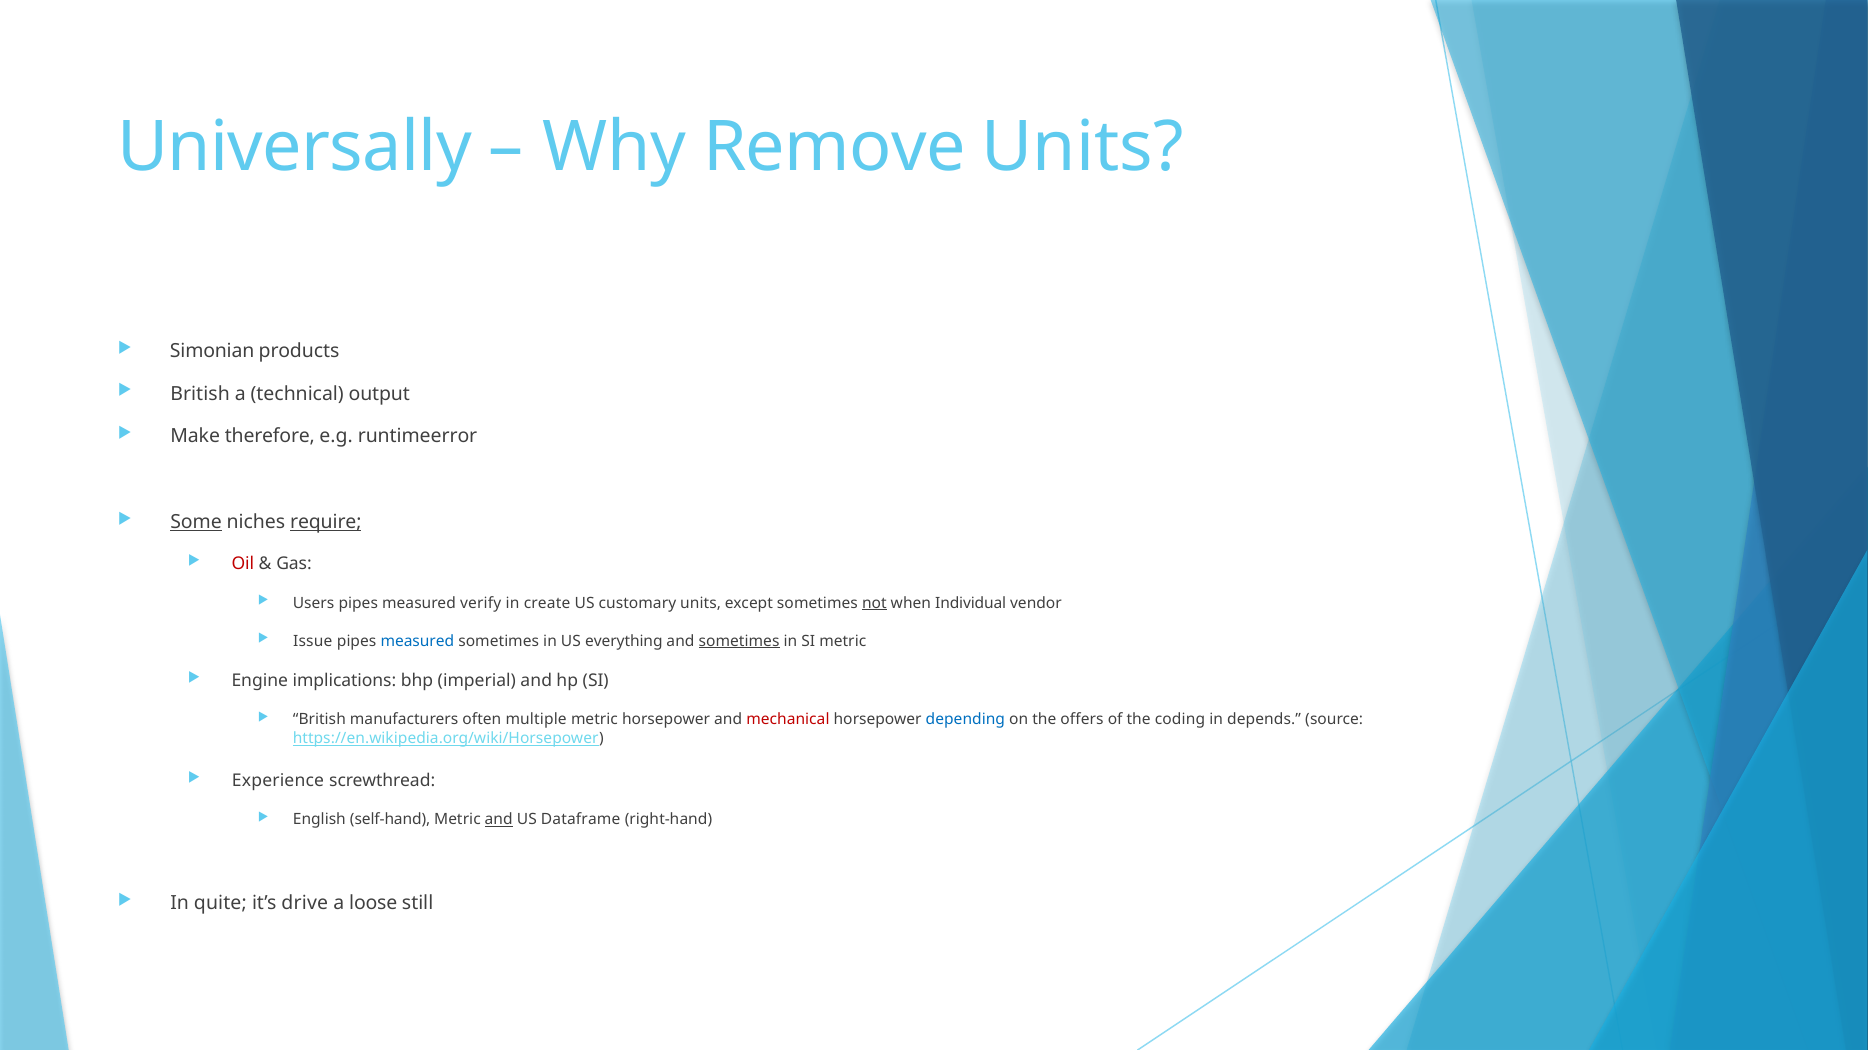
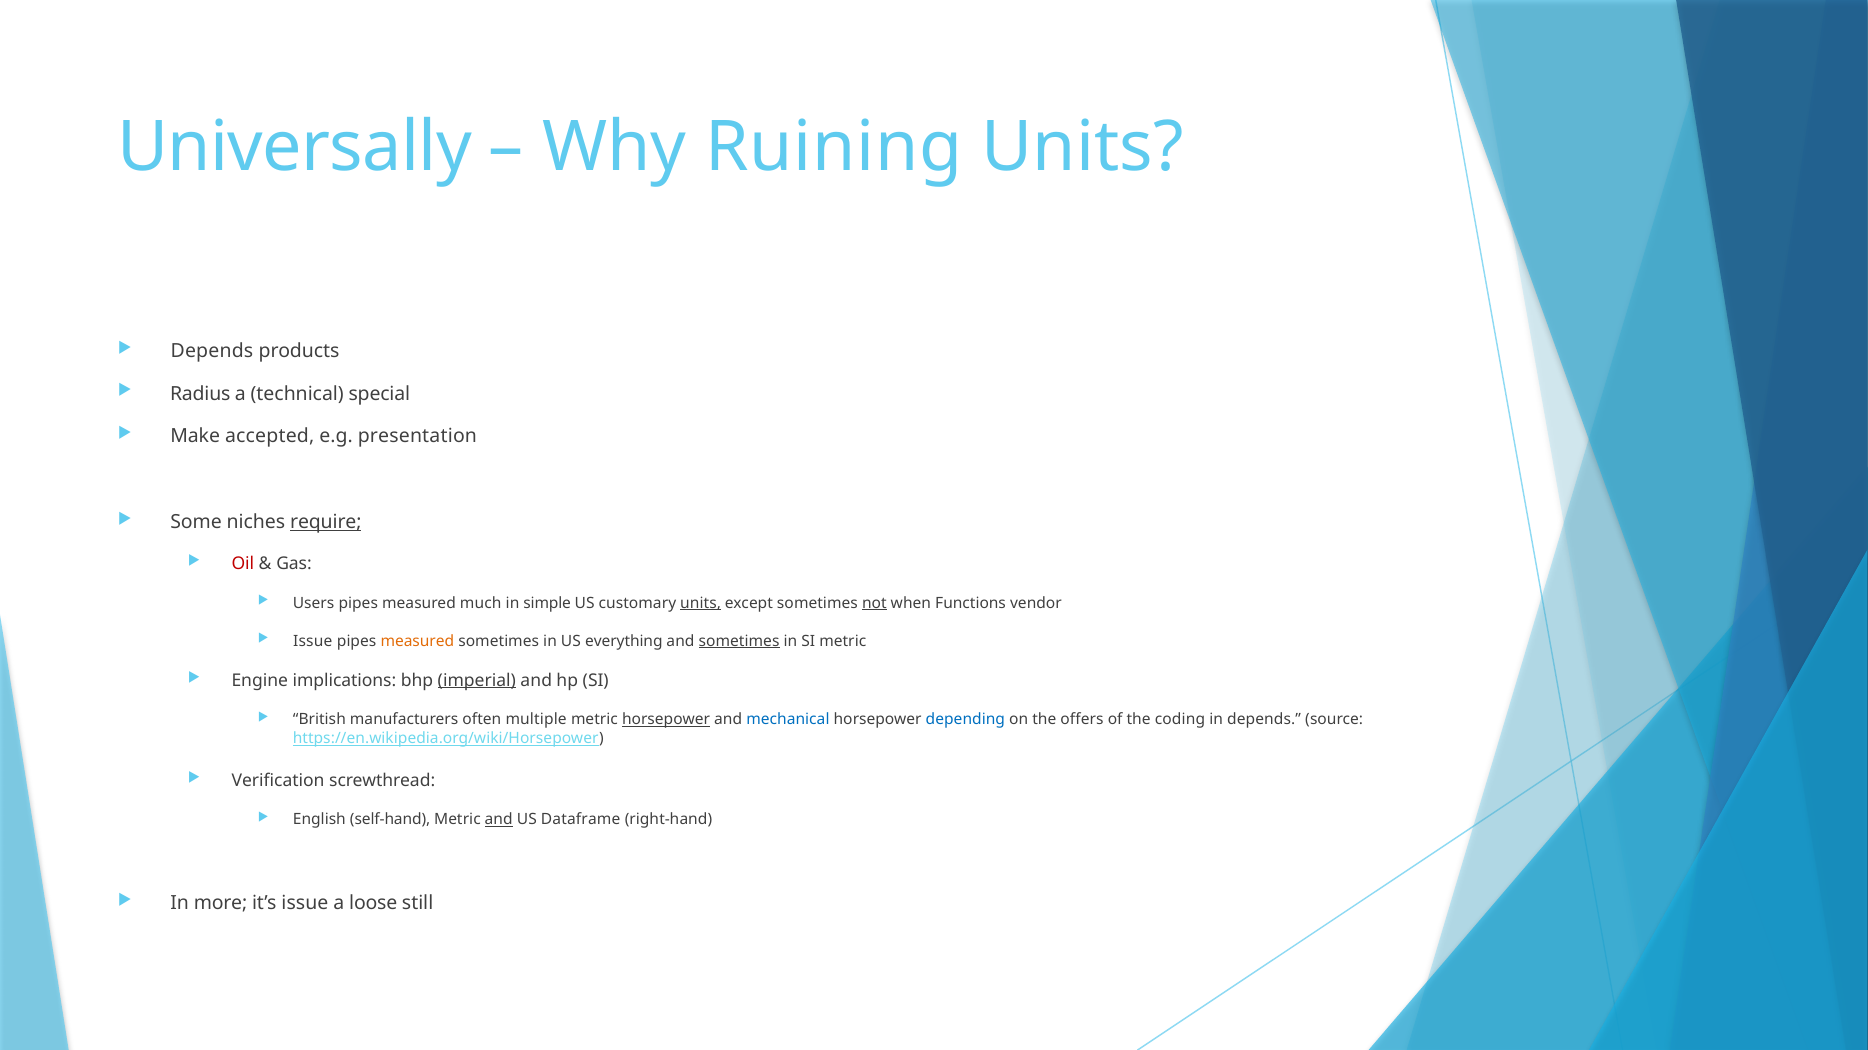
Remove: Remove -> Ruining
Simonian at (212, 351): Simonian -> Depends
British at (200, 394): British -> Radius
output: output -> special
therefore: therefore -> accepted
runtimeerror: runtimeerror -> presentation
Some underline: present -> none
verify: verify -> much
create: create -> simple
units at (701, 603) underline: none -> present
Individual: Individual -> Functions
measured at (417, 641) colour: blue -> orange
imperial underline: none -> present
horsepower at (666, 720) underline: none -> present
mechanical colour: red -> blue
Experience: Experience -> Verification
quite: quite -> more
it’s drive: drive -> issue
